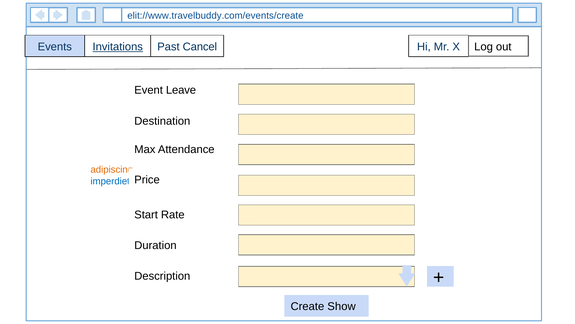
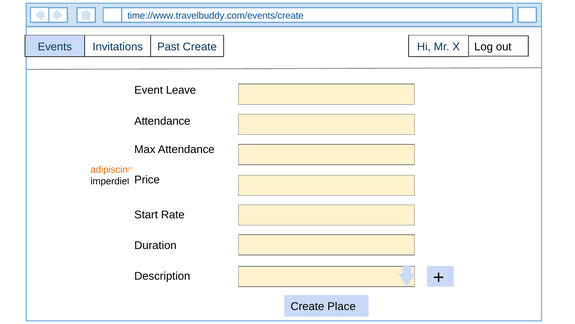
elit://www.travelbuddy.com/events/create: elit://www.travelbuddy.com/events/create -> time://www.travelbuddy.com/events/create
Invitations underline: present -> none
Past Cancel: Cancel -> Create
Destination at (162, 121): Destination -> Attendance
imperdiet colour: blue -> black
Show: Show -> Place
